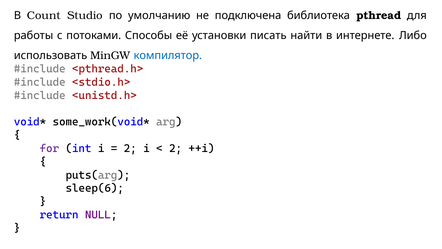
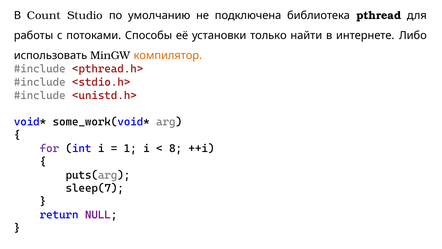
писать: писать -> только
компилятор colour: blue -> orange
2 at (130, 148): 2 -> 1
2 at (176, 148): 2 -> 8
sleep(6: sleep(6 -> sleep(7
